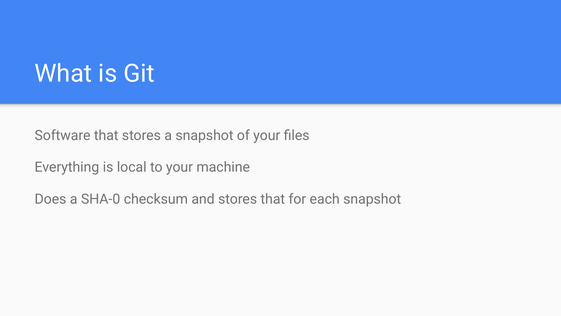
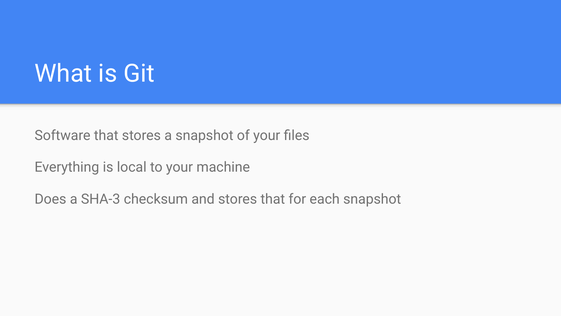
SHA-0: SHA-0 -> SHA-3
